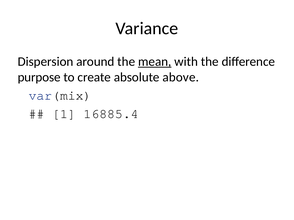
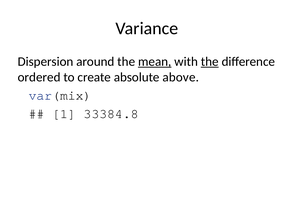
the at (210, 62) underline: none -> present
purpose: purpose -> ordered
16885.4: 16885.4 -> 33384.8
